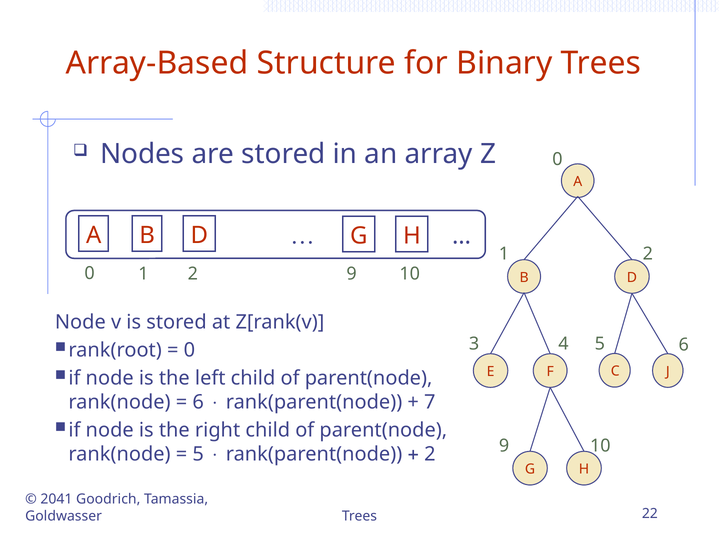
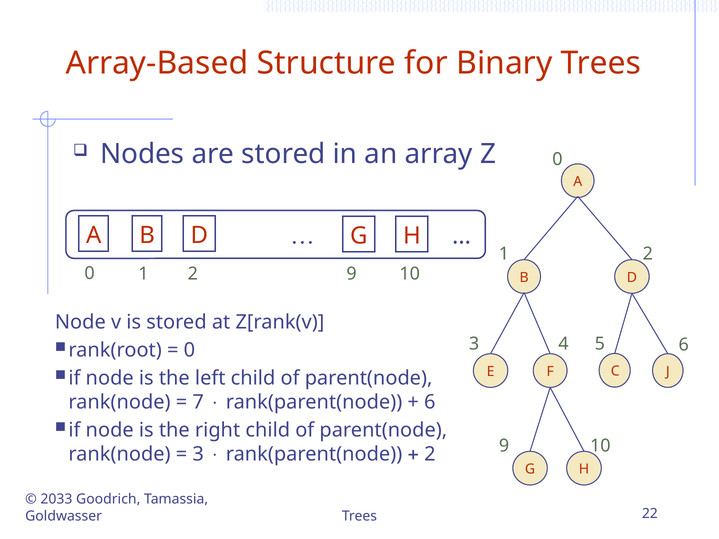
6 at (198, 402): 6 -> 7
7 at (430, 402): 7 -> 6
5 at (198, 454): 5 -> 3
2041: 2041 -> 2033
